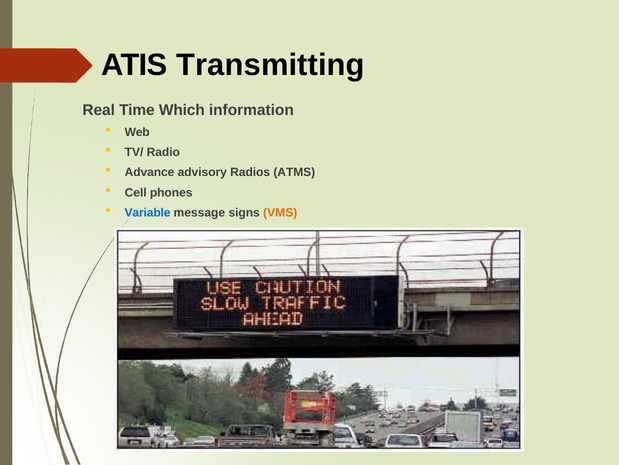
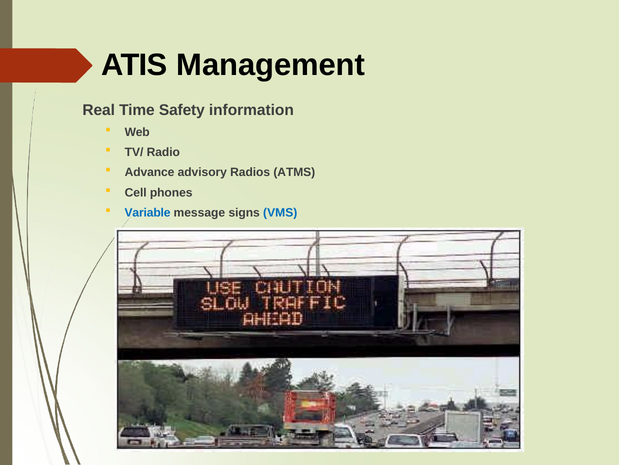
Transmitting: Transmitting -> Management
Which: Which -> Safety
VMS colour: orange -> blue
